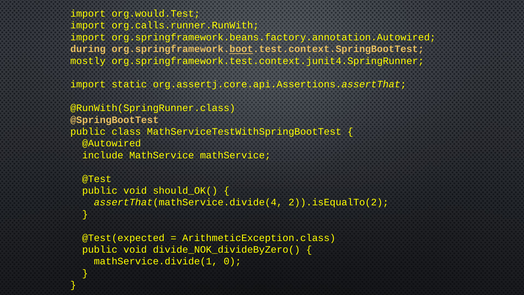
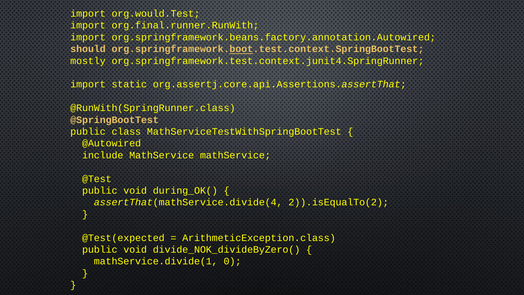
org.calls.runner.RunWith: org.calls.runner.RunWith -> org.final.runner.RunWith
during: during -> should
should_OK(: should_OK( -> during_OK(
